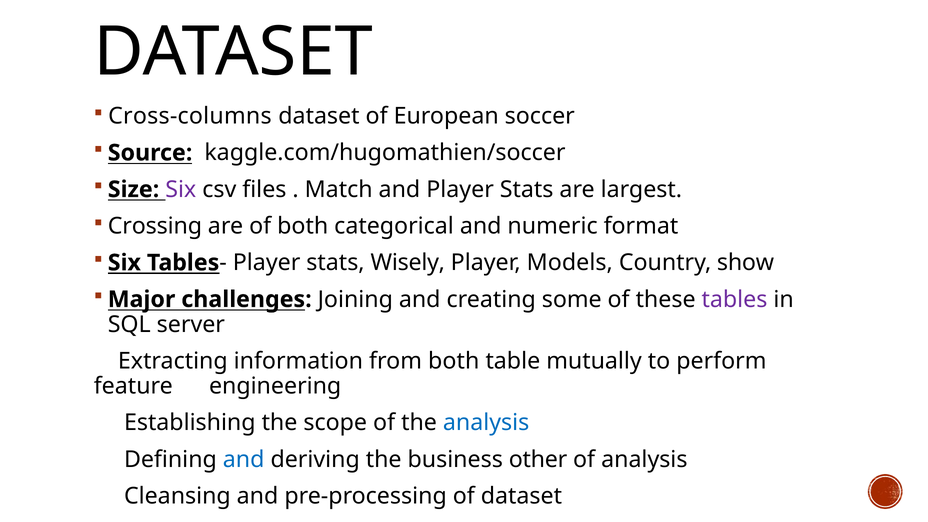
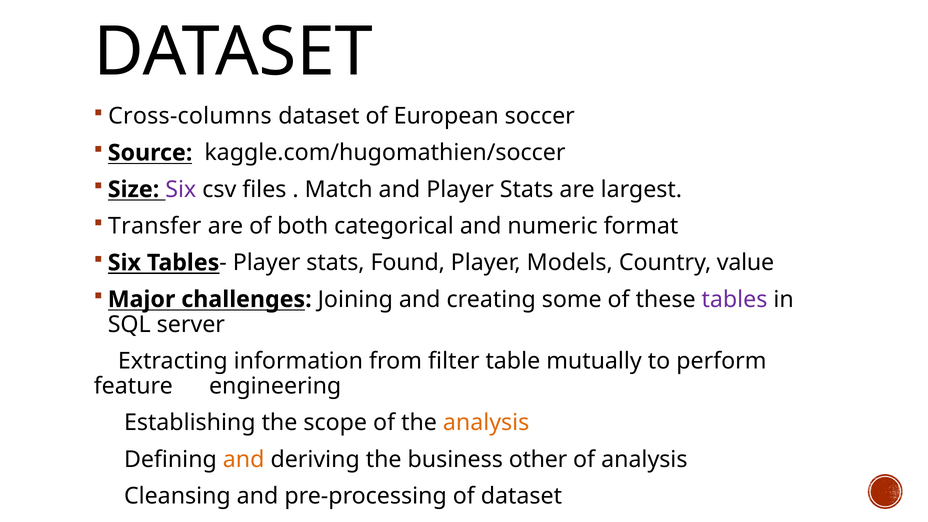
Crossing: Crossing -> Transfer
Wisely: Wisely -> Found
show: show -> value
from both: both -> filter
analysis at (486, 423) colour: blue -> orange
and at (244, 459) colour: blue -> orange
